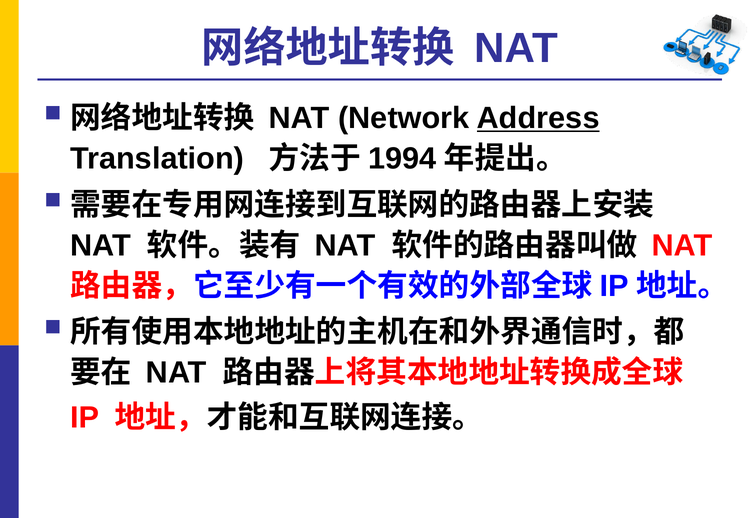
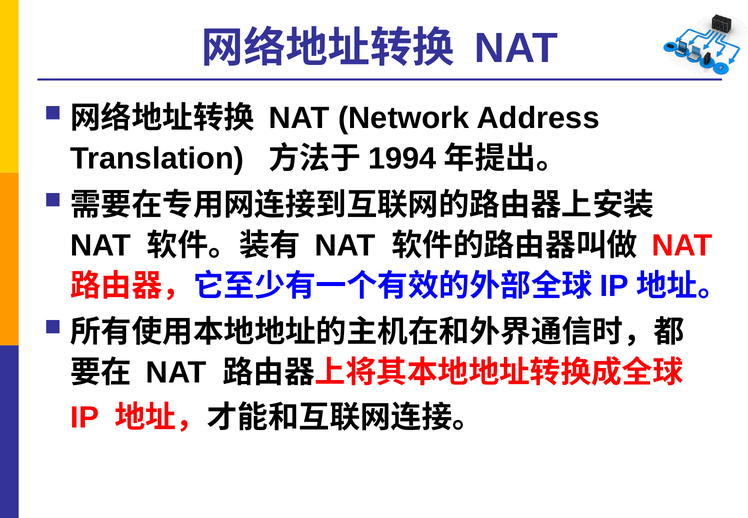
Address underline: present -> none
